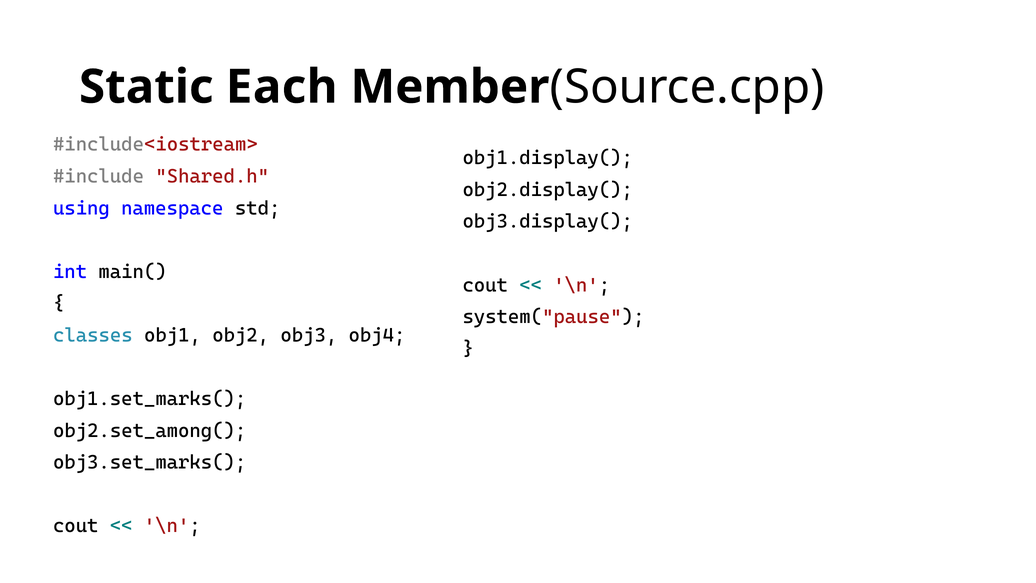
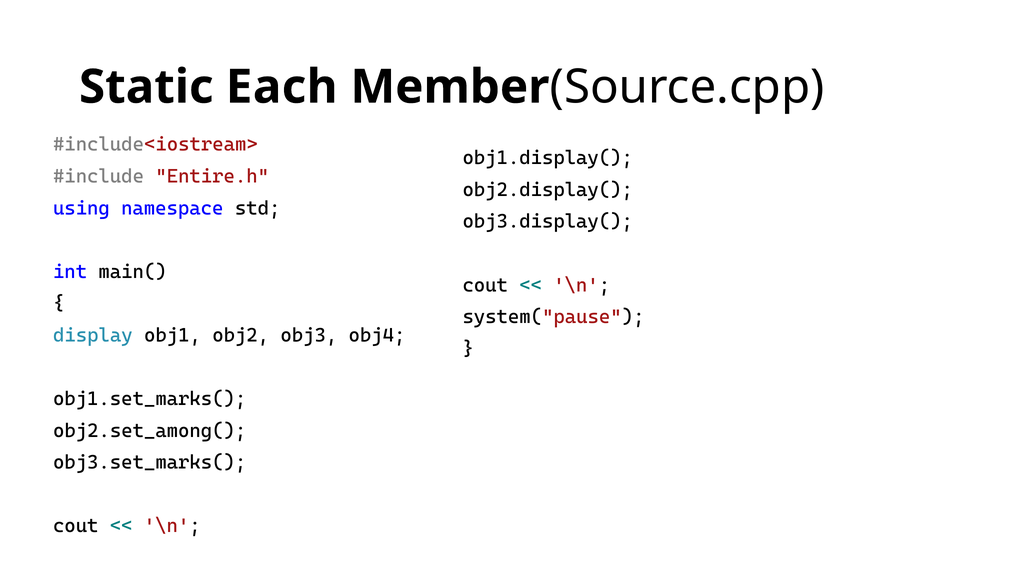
Shared.h: Shared.h -> Entire.h
classes: classes -> display
